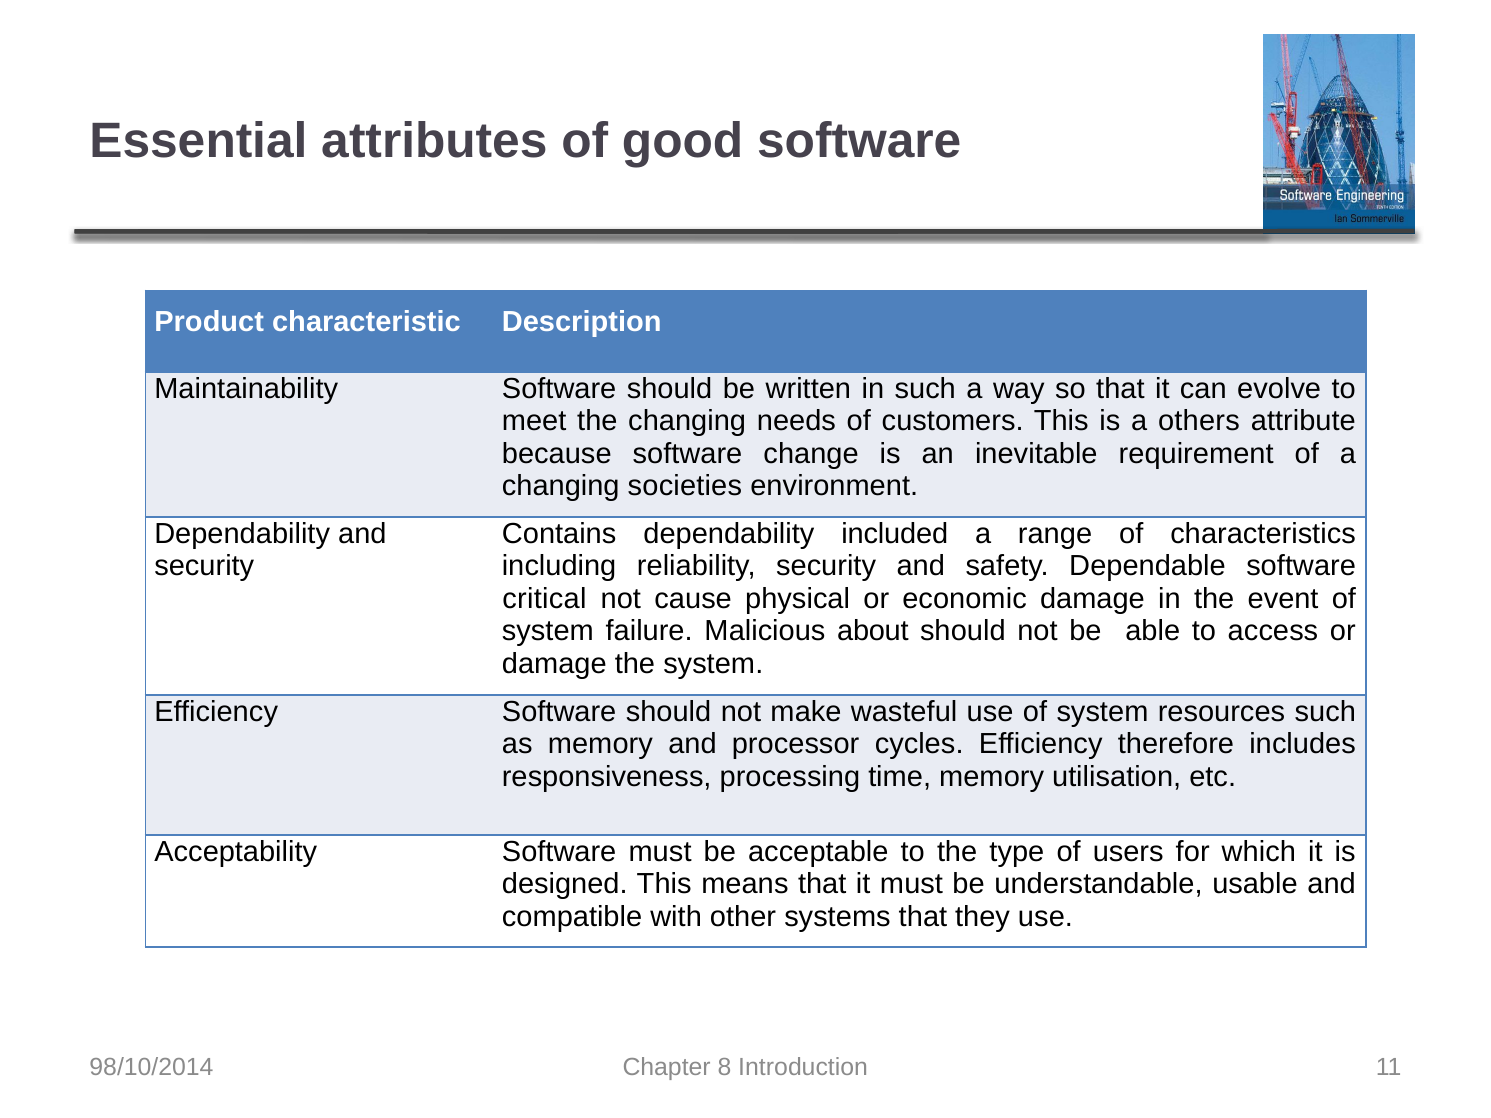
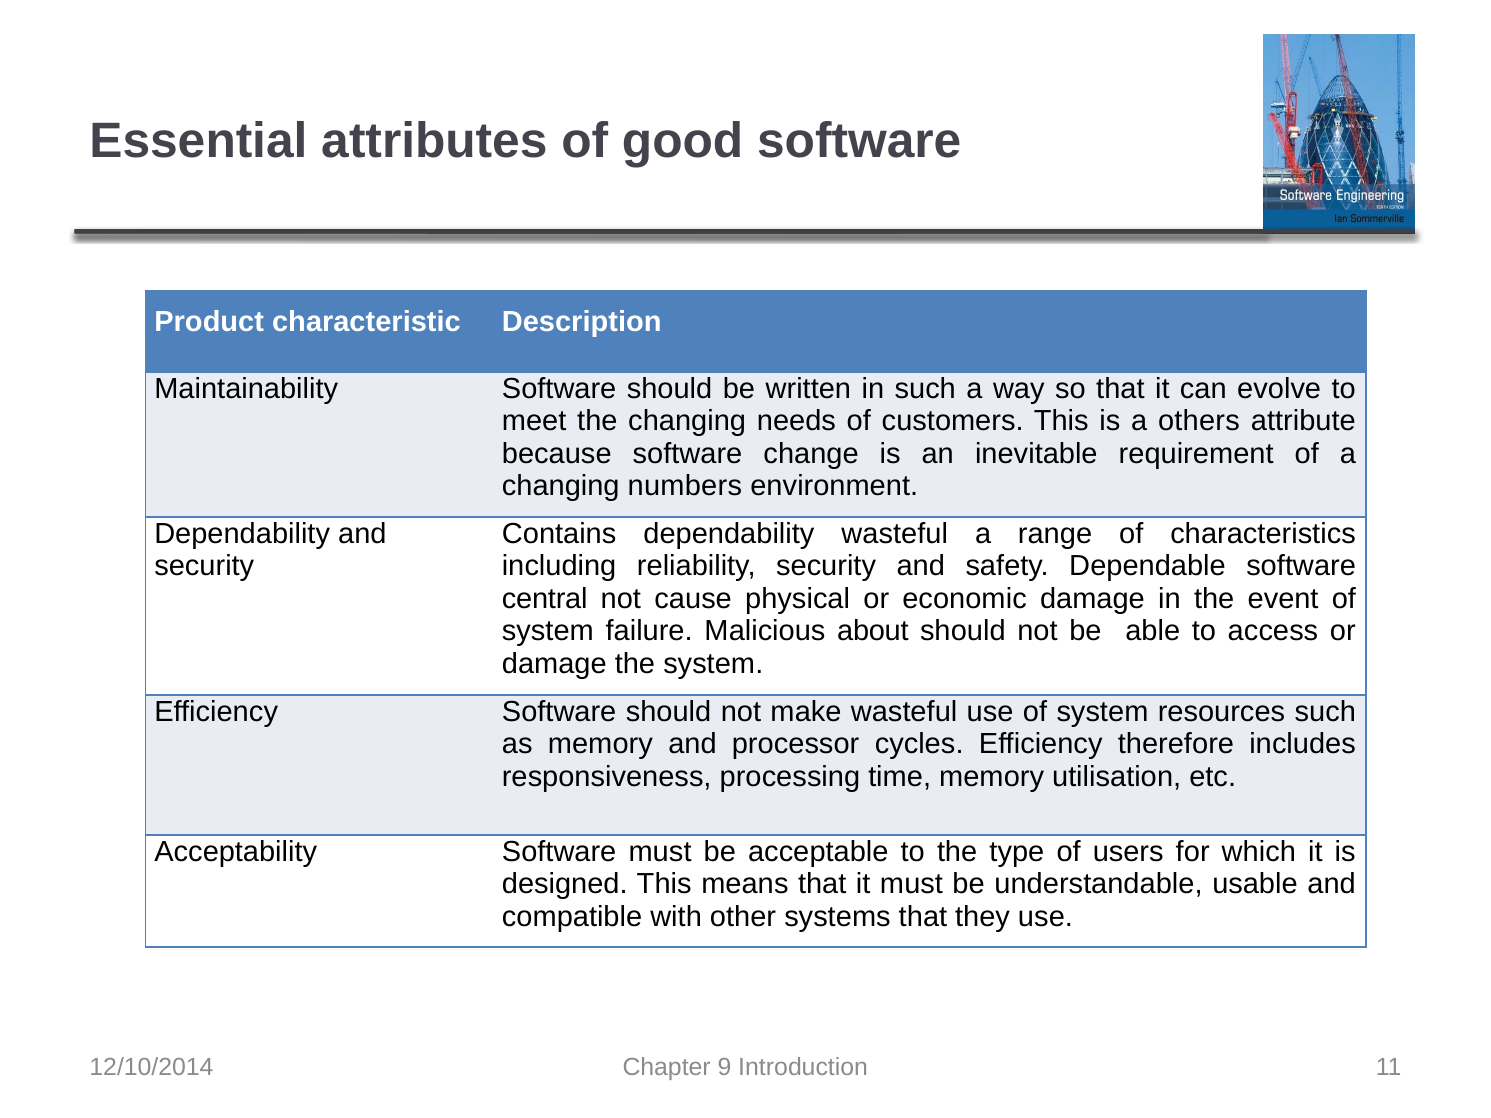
societies: societies -> numbers
dependability included: included -> wasteful
critical: critical -> central
98/10/2014: 98/10/2014 -> 12/10/2014
8: 8 -> 9
